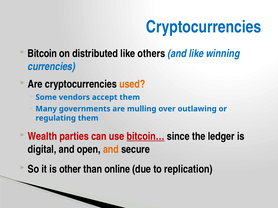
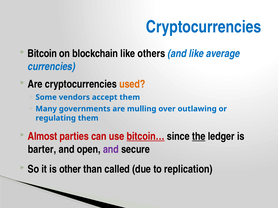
distributed: distributed -> blockchain
winning: winning -> average
Wealth: Wealth -> Almost
the underline: none -> present
digital: digital -> barter
and at (111, 150) colour: orange -> purple
online: online -> called
